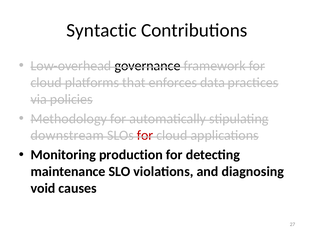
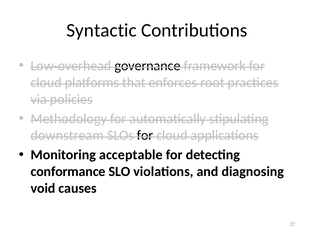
data: data -> root
for at (145, 136) colour: red -> black
production: production -> acceptable
maintenance: maintenance -> conformance
